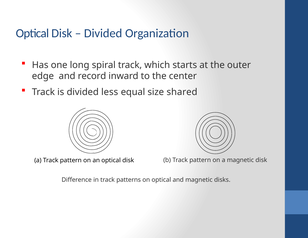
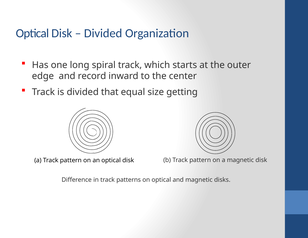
less: less -> that
shared: shared -> getting
